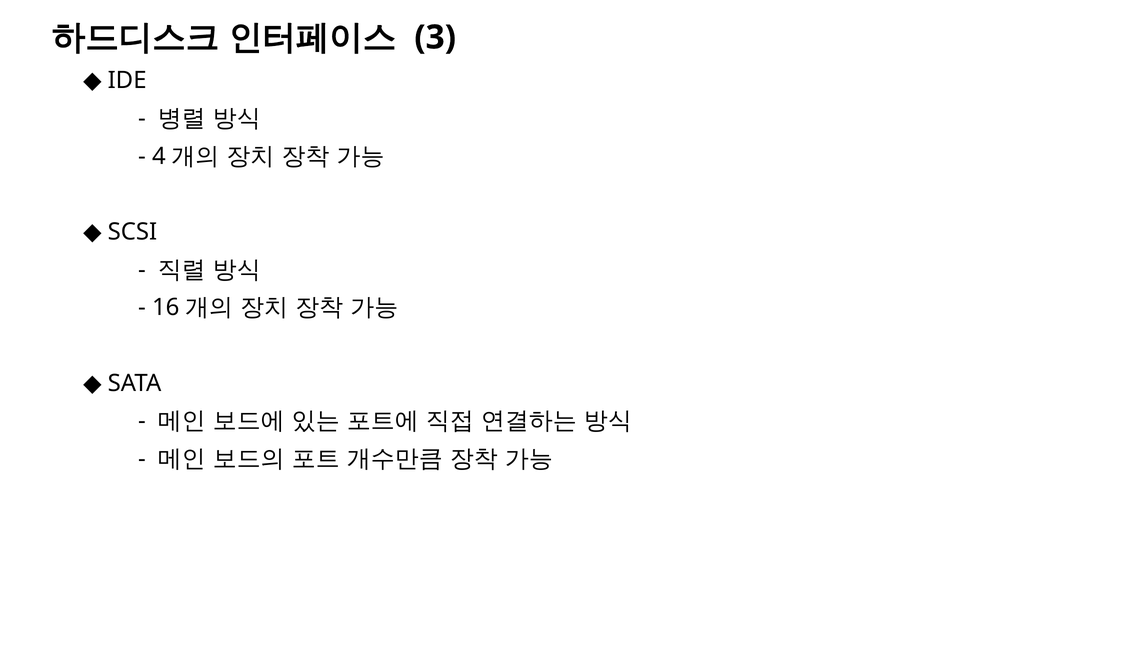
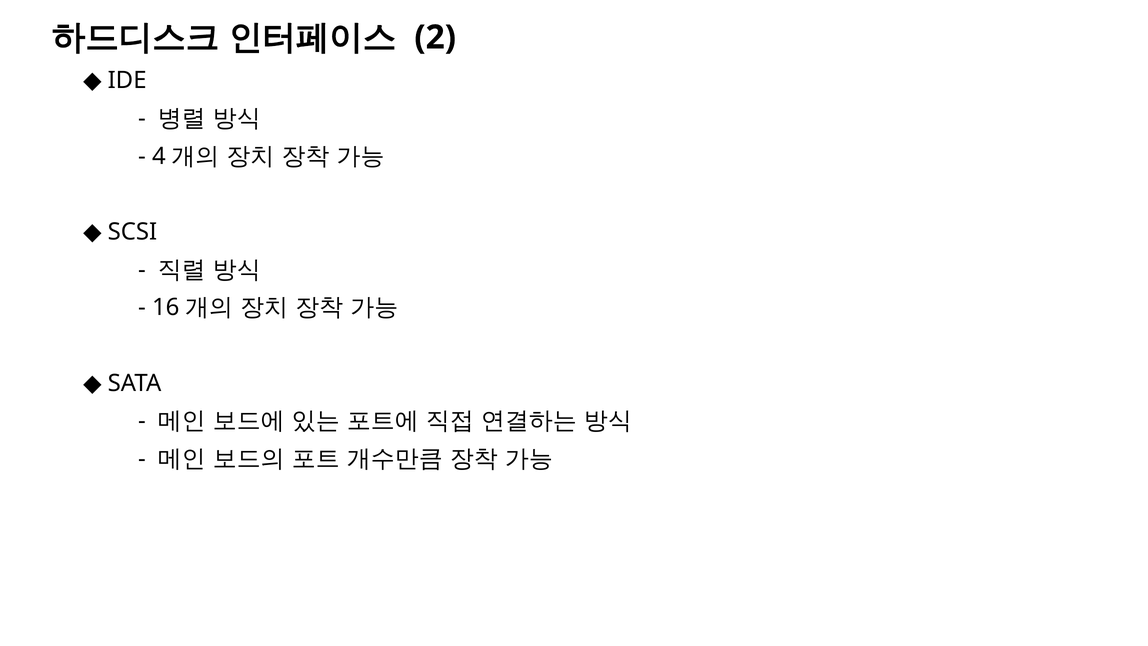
3: 3 -> 2
